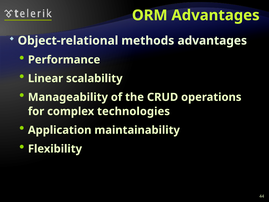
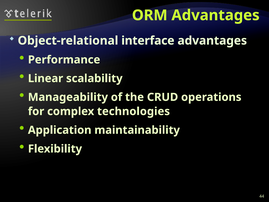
methods: methods -> interface
